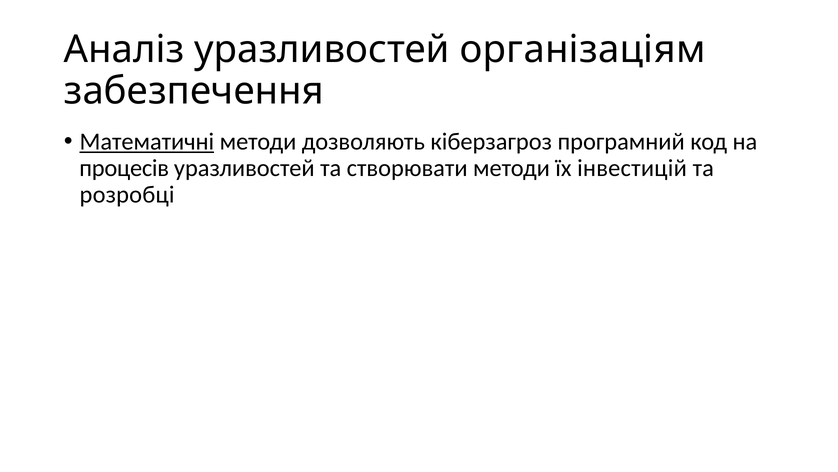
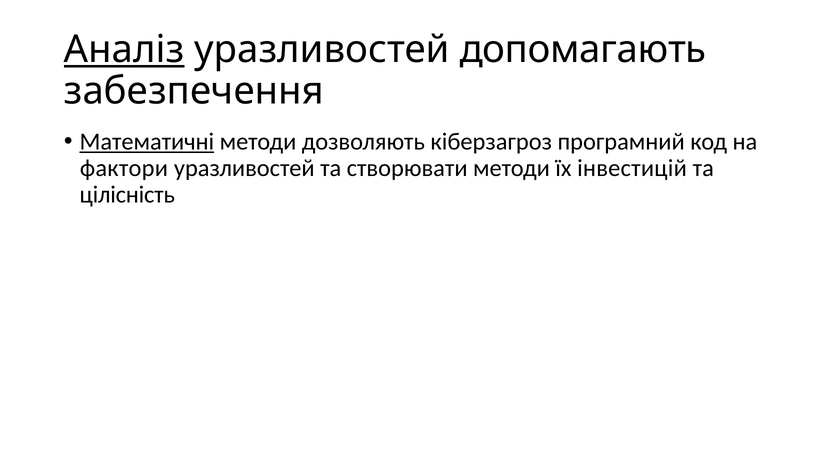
Аналіз underline: none -> present
організаціям: організаціям -> допомагають
процесів: процесів -> фактори
розробці: розробці -> цілісність
